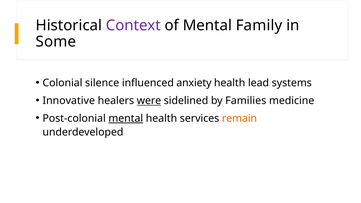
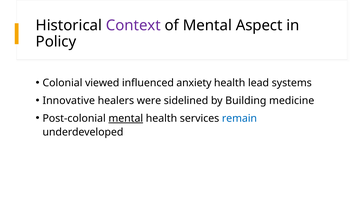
Family: Family -> Aspect
Some: Some -> Policy
silence: silence -> viewed
were underline: present -> none
Families: Families -> Building
remain colour: orange -> blue
